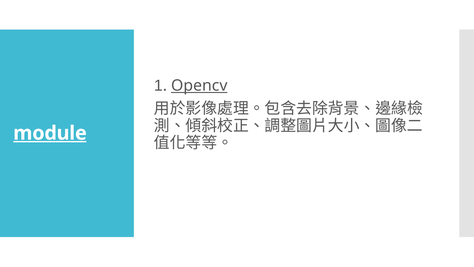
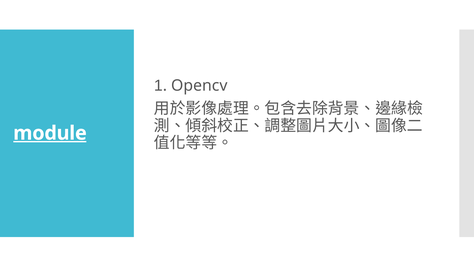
Opencv underline: present -> none
